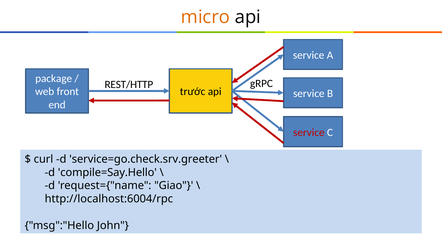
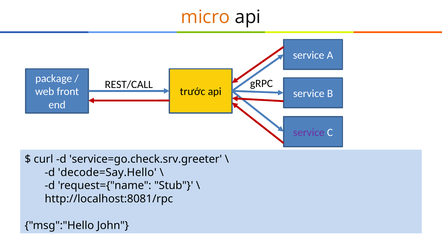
REST/HTTP: REST/HTTP -> REST/CALL
service at (309, 133) colour: red -> purple
compile=Say.Hello: compile=Say.Hello -> decode=Say.Hello
Giao: Giao -> Stub
http://localhost:6004/rpc: http://localhost:6004/rpc -> http://localhost:8081/rpc
